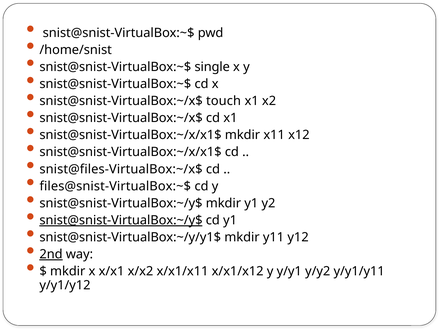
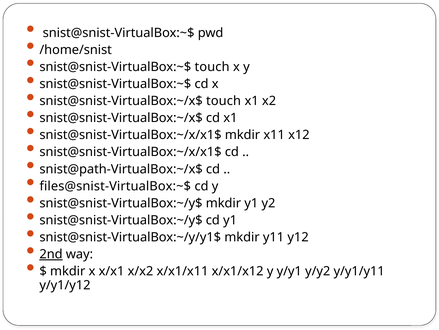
snist@snist-VirtualBox:~$ single: single -> touch
snist@files-VirtualBox:~/x$: snist@files-VirtualBox:~/x$ -> snist@path-VirtualBox:~/x$
snist@snist-VirtualBox:~/y$ at (121, 220) underline: present -> none
